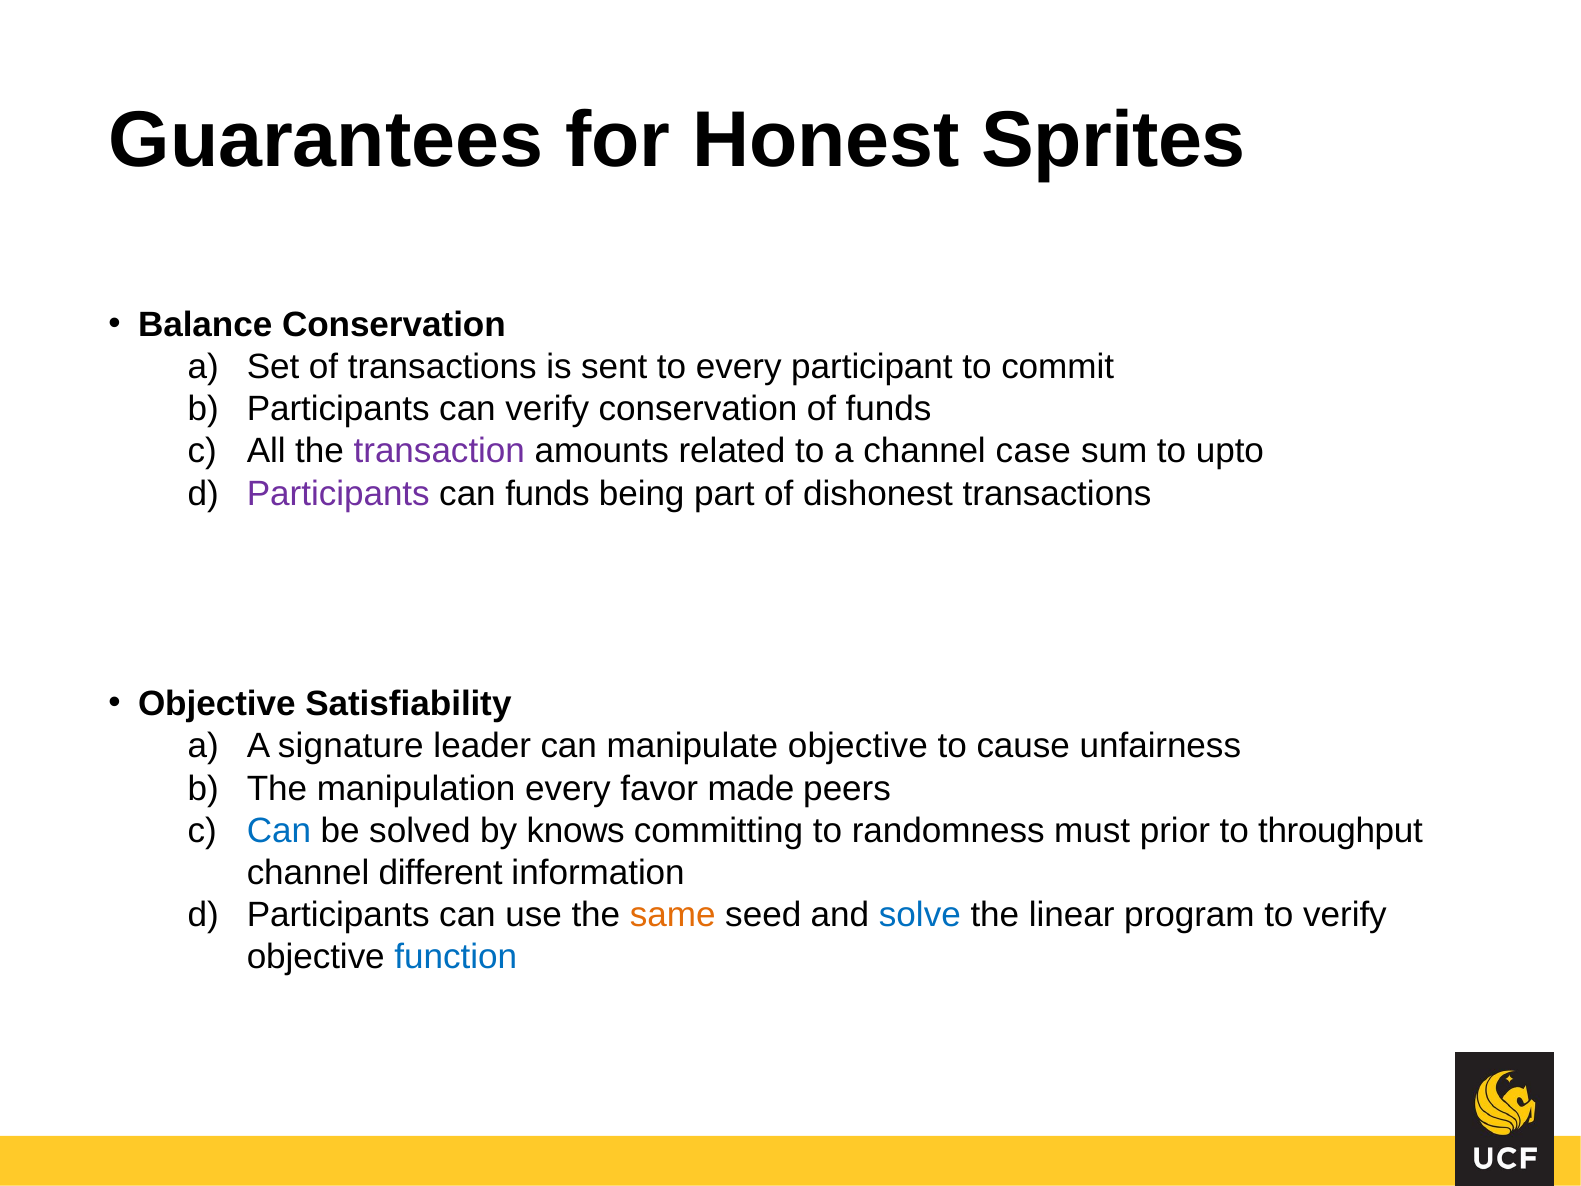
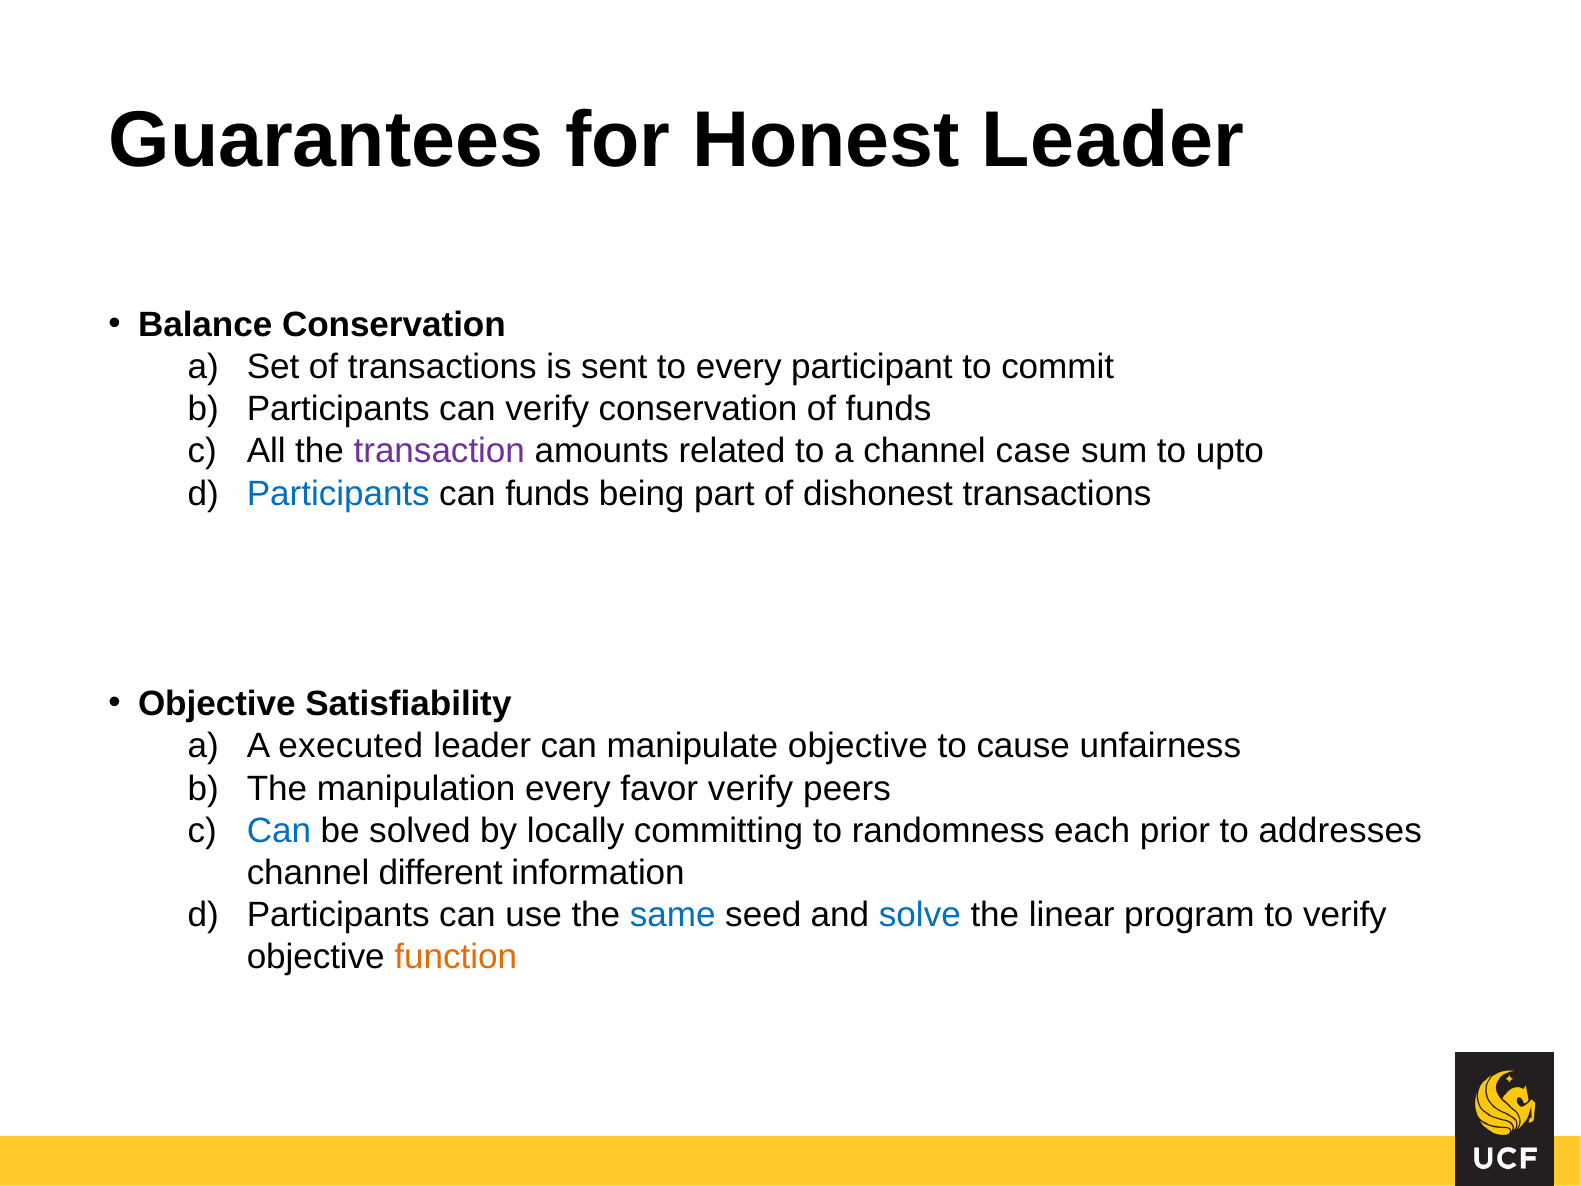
Honest Sprites: Sprites -> Leader
Participants at (338, 493) colour: purple -> blue
signature: signature -> executed
favor made: made -> verify
knows: knows -> locally
must: must -> each
throughput: throughput -> addresses
same colour: orange -> blue
function colour: blue -> orange
